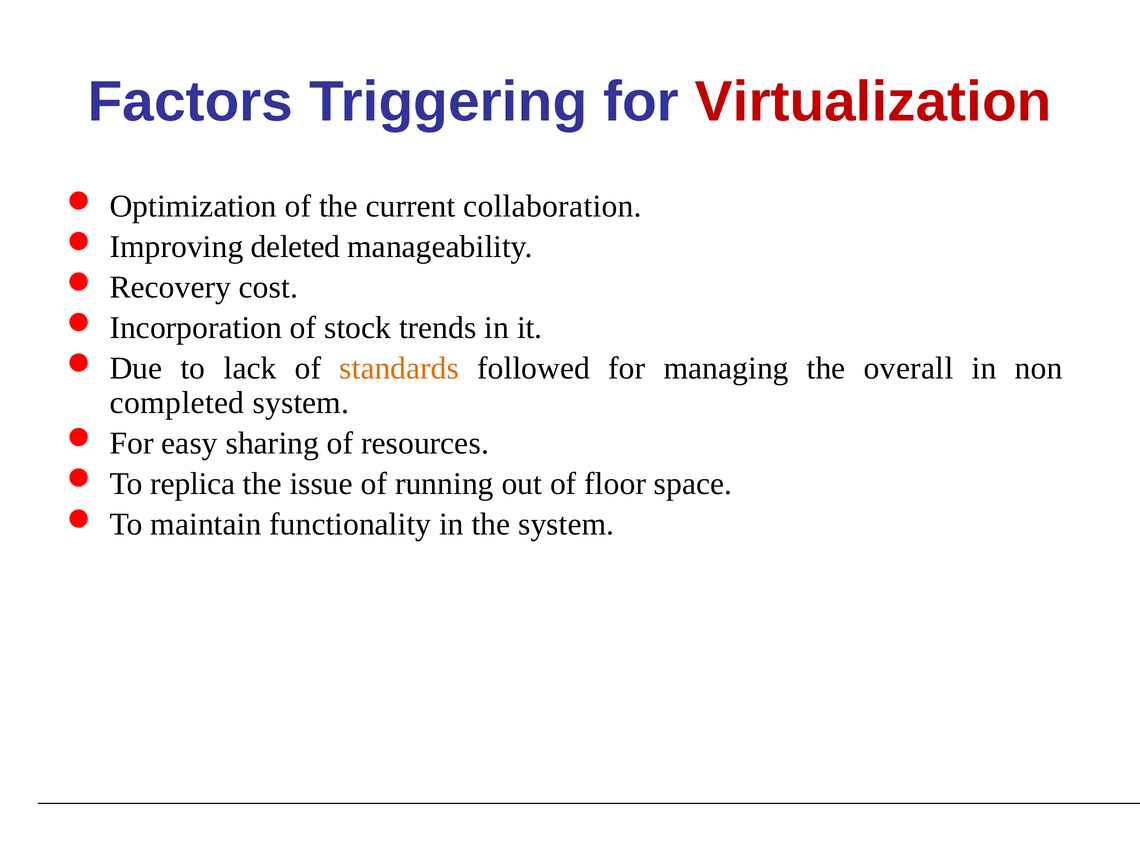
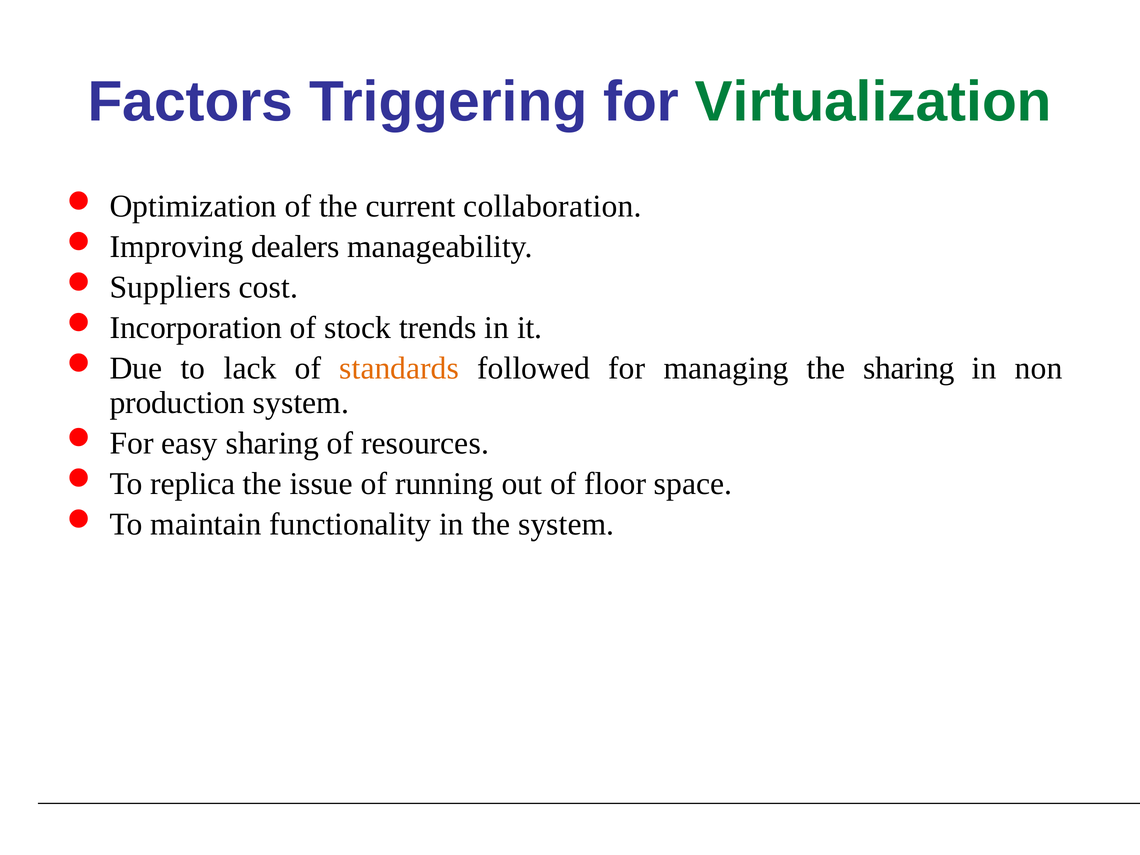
Virtualization colour: red -> green
deleted: deleted -> dealers
Recovery: Recovery -> Suppliers
the overall: overall -> sharing
completed: completed -> production
